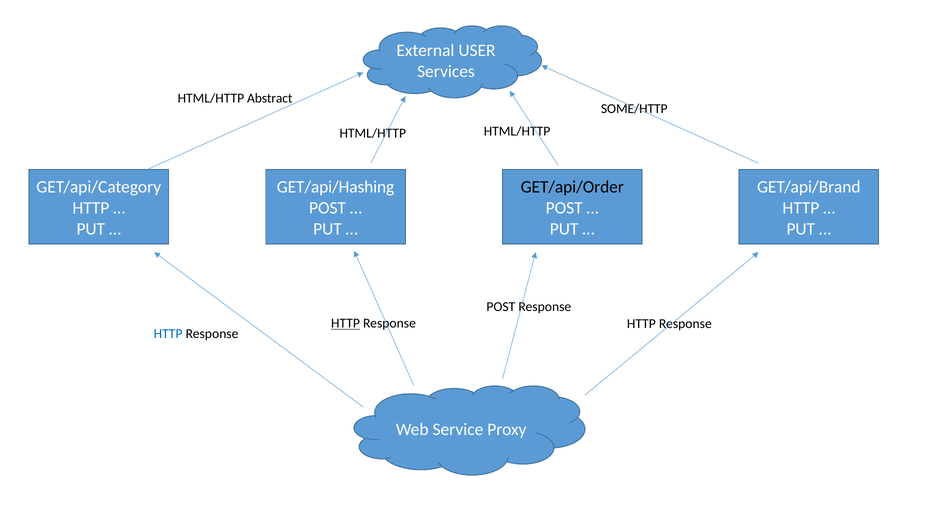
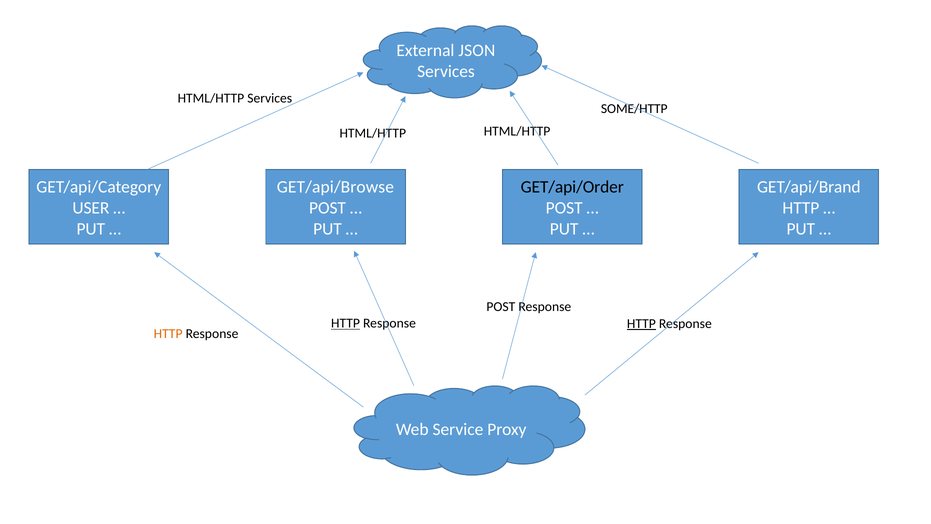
USER: USER -> JSON
HTML/HTTP Abstract: Abstract -> Services
GET/api/Hashing: GET/api/Hashing -> GET/api/Browse
HTTP at (91, 208): HTTP -> USER
HTTP at (641, 323) underline: none -> present
HTTP at (168, 333) colour: blue -> orange
